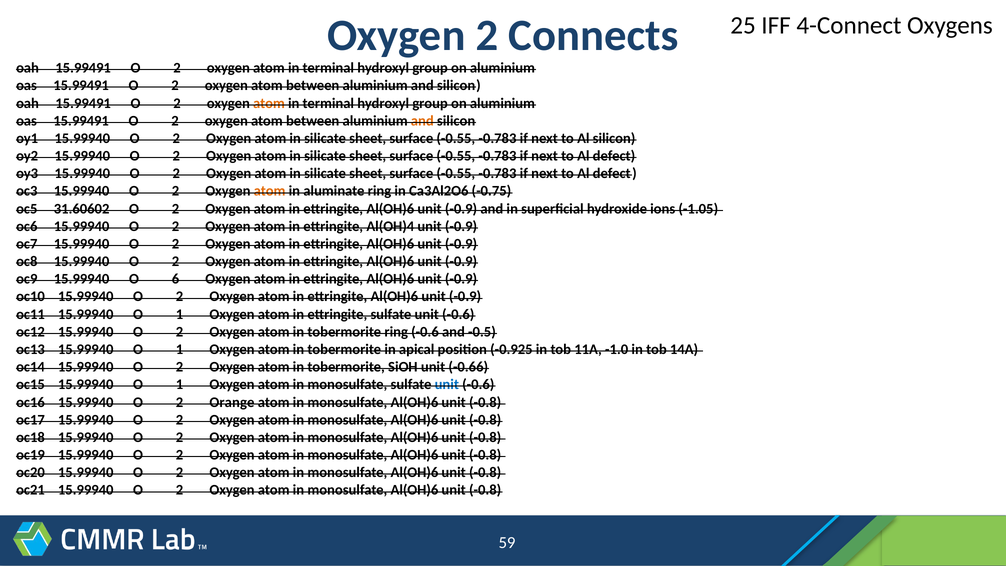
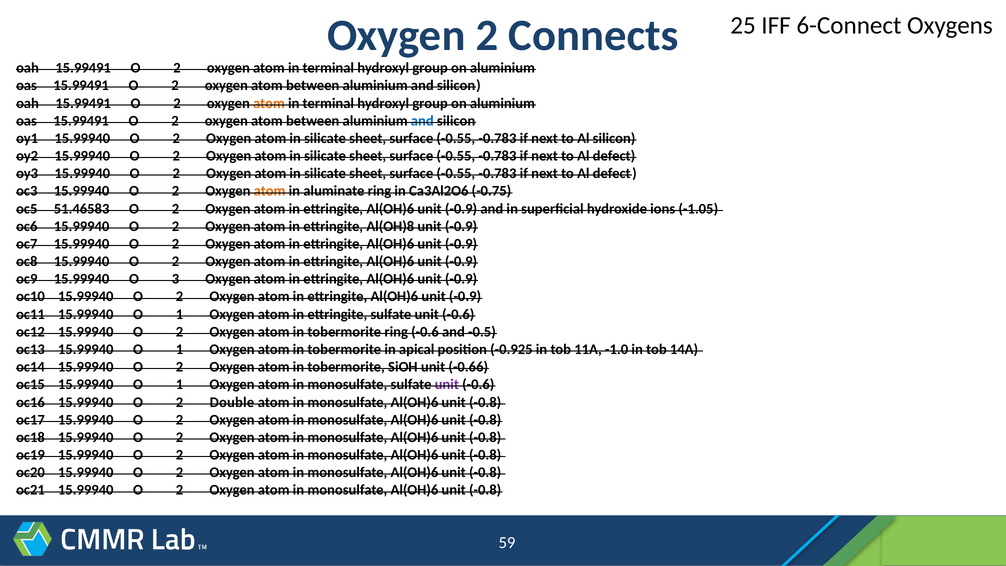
4-Connect: 4-Connect -> 6-Connect
and at (422, 121) colour: orange -> blue
31.60602: 31.60602 -> 51.46583
Al(OH)4: Al(OH)4 -> Al(OH)8
6: 6 -> 3
unit at (447, 385) colour: blue -> purple
Orange: Orange -> Double
